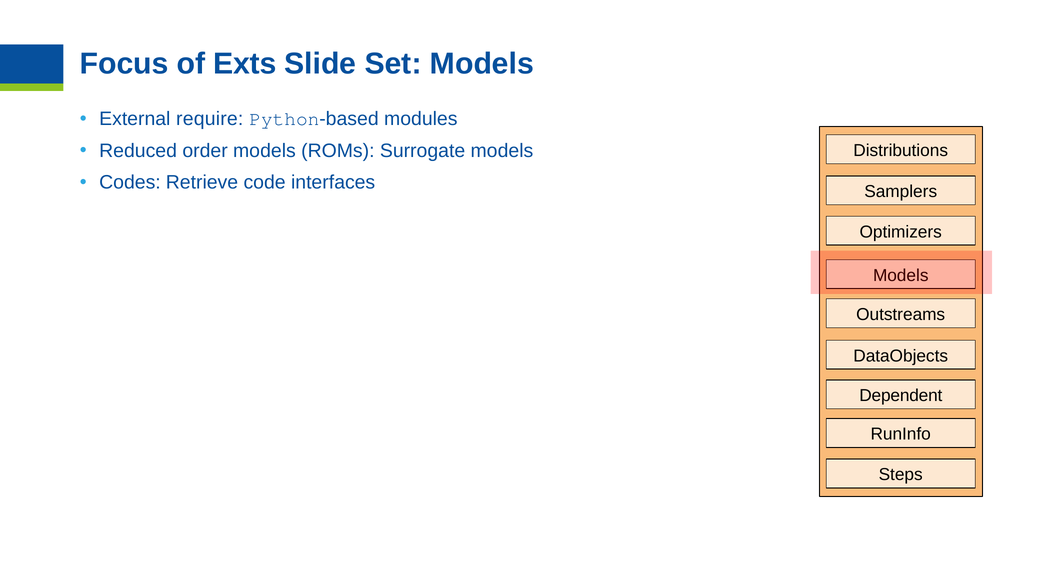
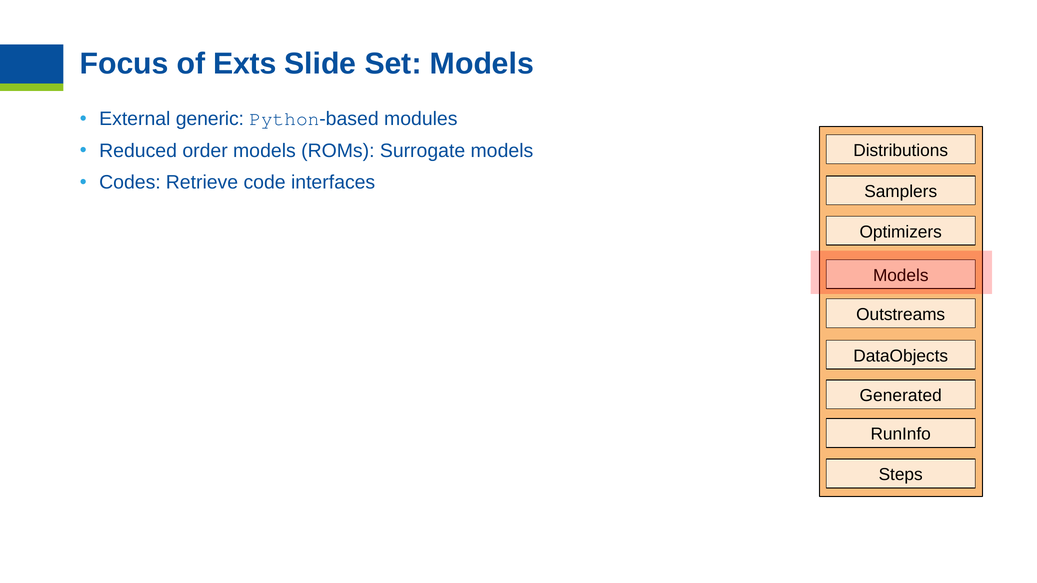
require: require -> generic
Dependent: Dependent -> Generated
